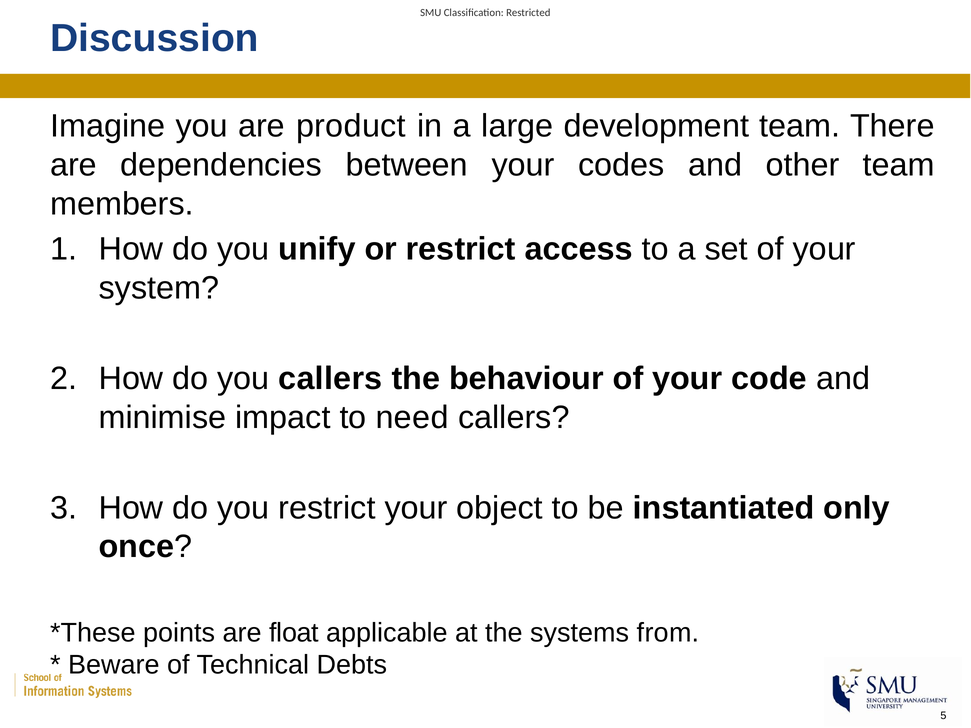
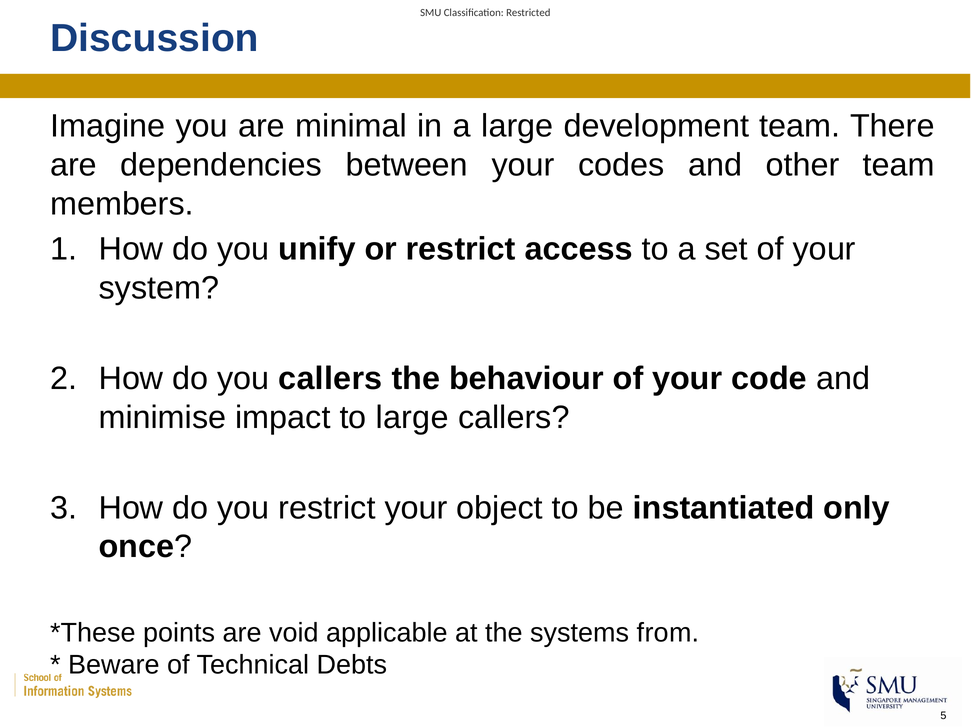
product: product -> minimal
to need: need -> large
float: float -> void
